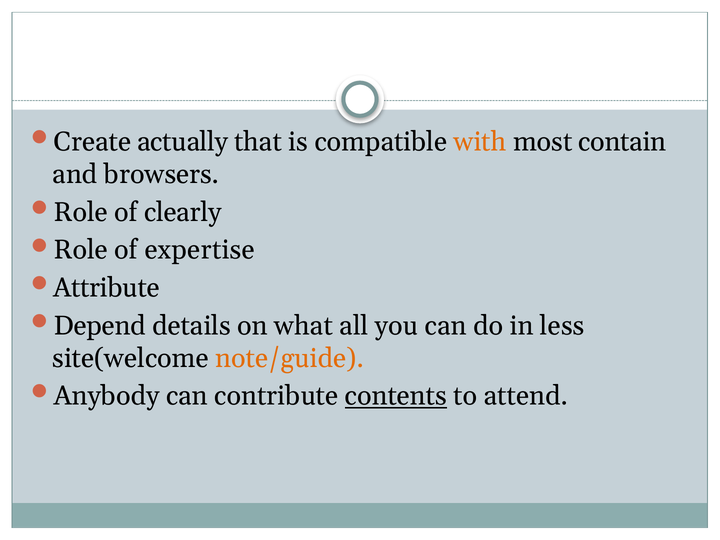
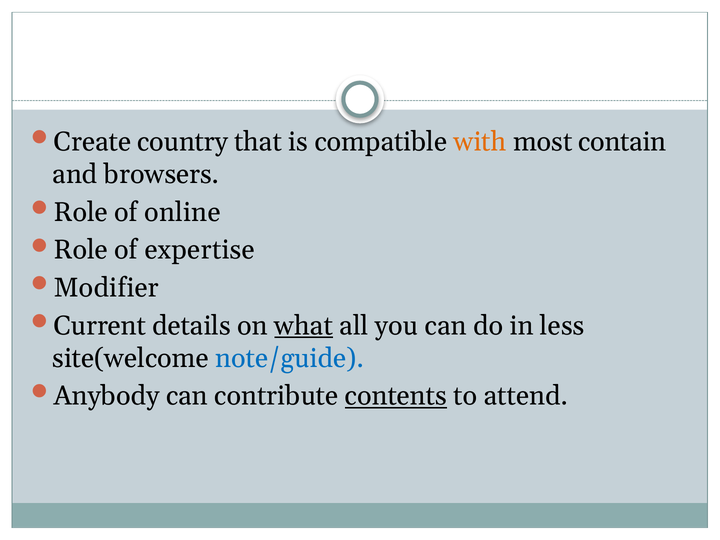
actually: actually -> country
clearly: clearly -> online
Attribute: Attribute -> Modifier
Depend: Depend -> Current
what underline: none -> present
note/guide colour: orange -> blue
